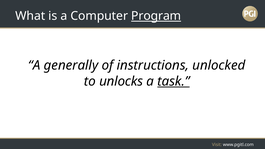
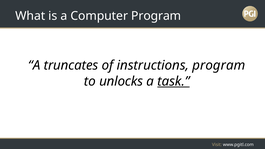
Program at (156, 16) underline: present -> none
generally: generally -> truncates
instructions unlocked: unlocked -> program
